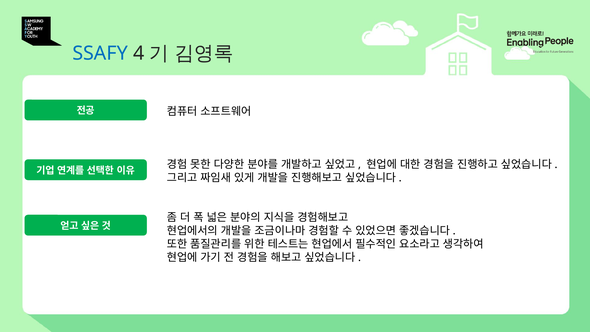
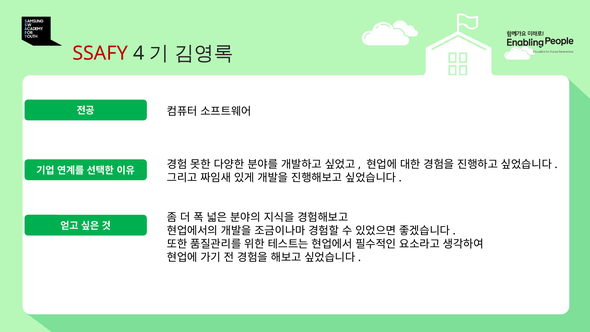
SSAFY colour: blue -> red
